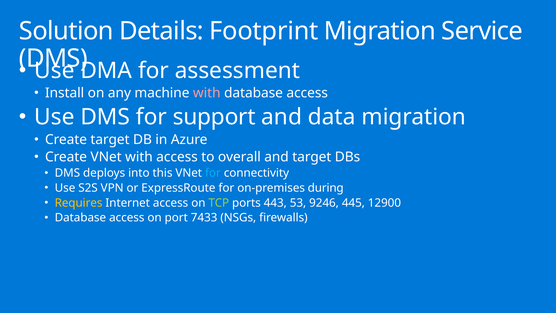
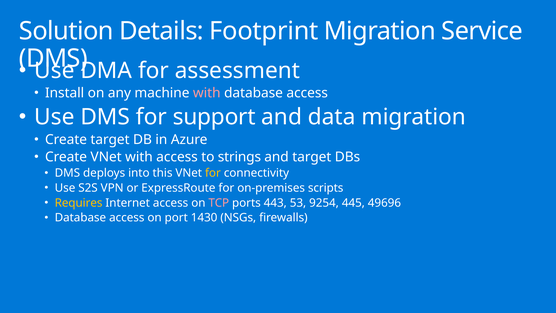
overall: overall -> strings
for at (213, 173) colour: light blue -> yellow
during: during -> scripts
TCP colour: light green -> pink
9246: 9246 -> 9254
12900: 12900 -> 49696
7433: 7433 -> 1430
